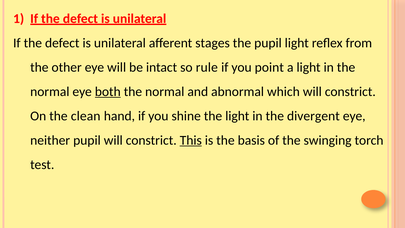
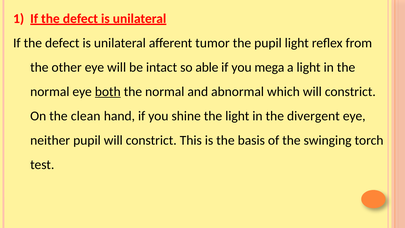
stages: stages -> tumor
rule: rule -> able
point: point -> mega
This underline: present -> none
